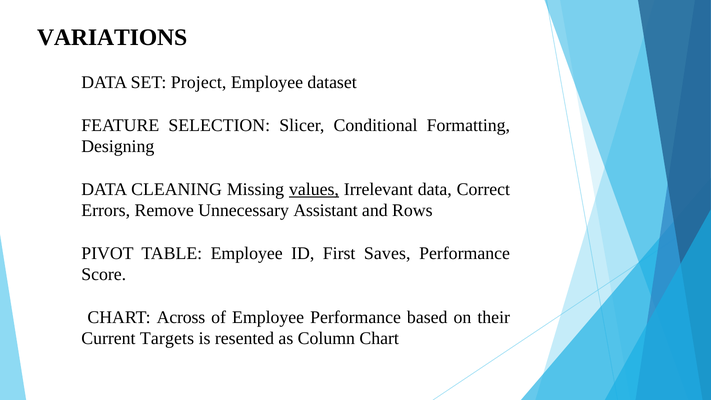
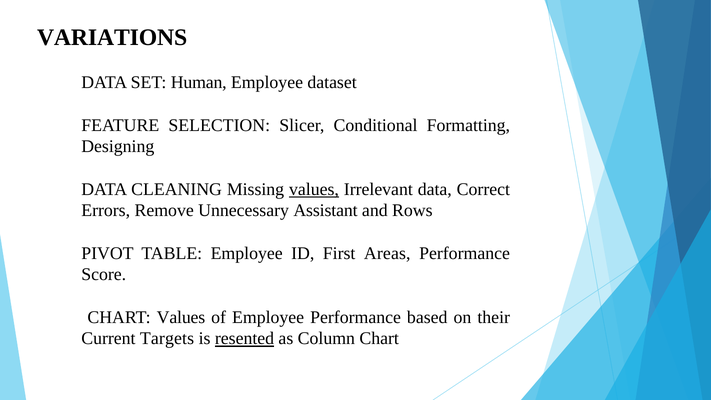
Project: Project -> Human
Saves: Saves -> Areas
CHART Across: Across -> Values
resented underline: none -> present
